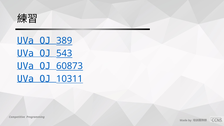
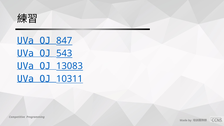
389: 389 -> 847
60873: 60873 -> 13083
